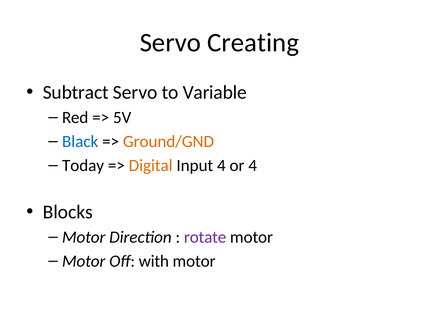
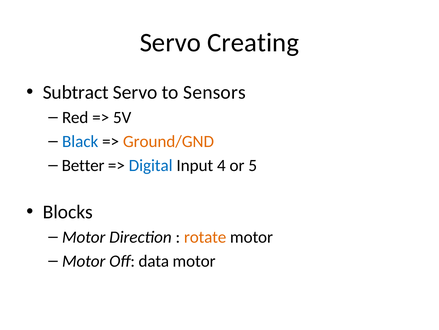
Variable: Variable -> Sensors
Today: Today -> Better
Digital colour: orange -> blue
or 4: 4 -> 5
rotate colour: purple -> orange
with: with -> data
